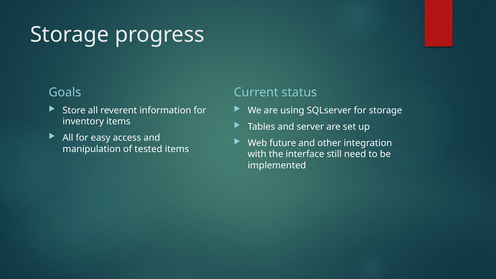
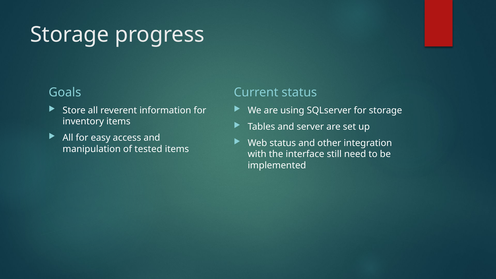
Web future: future -> status
